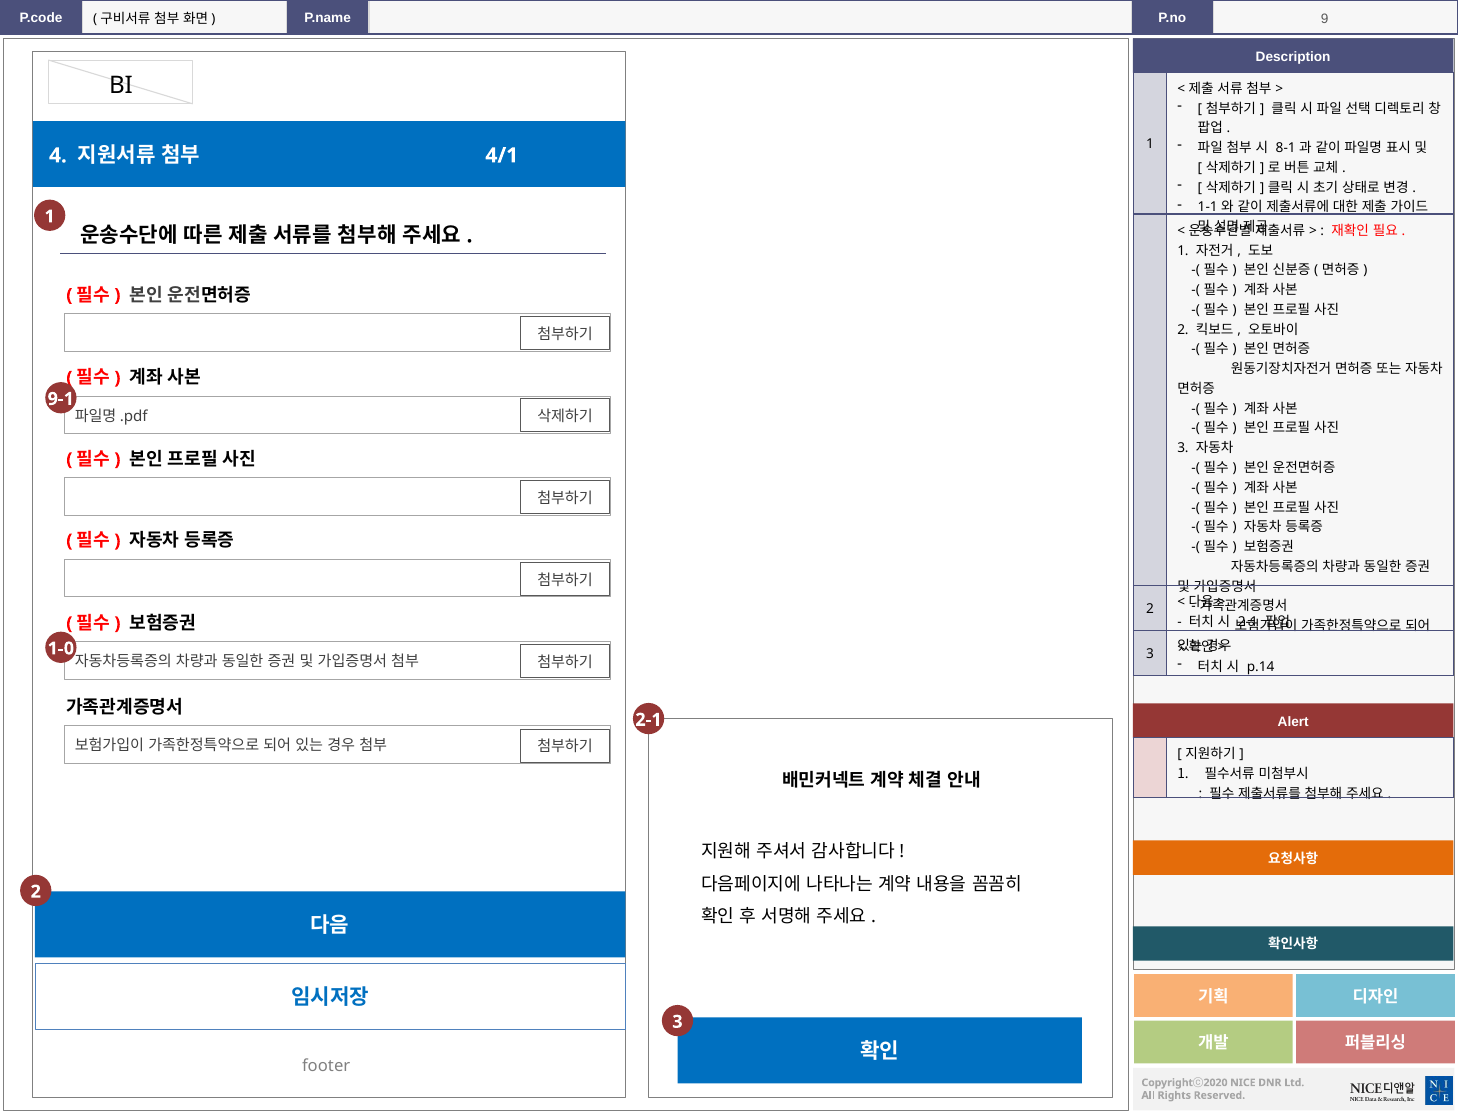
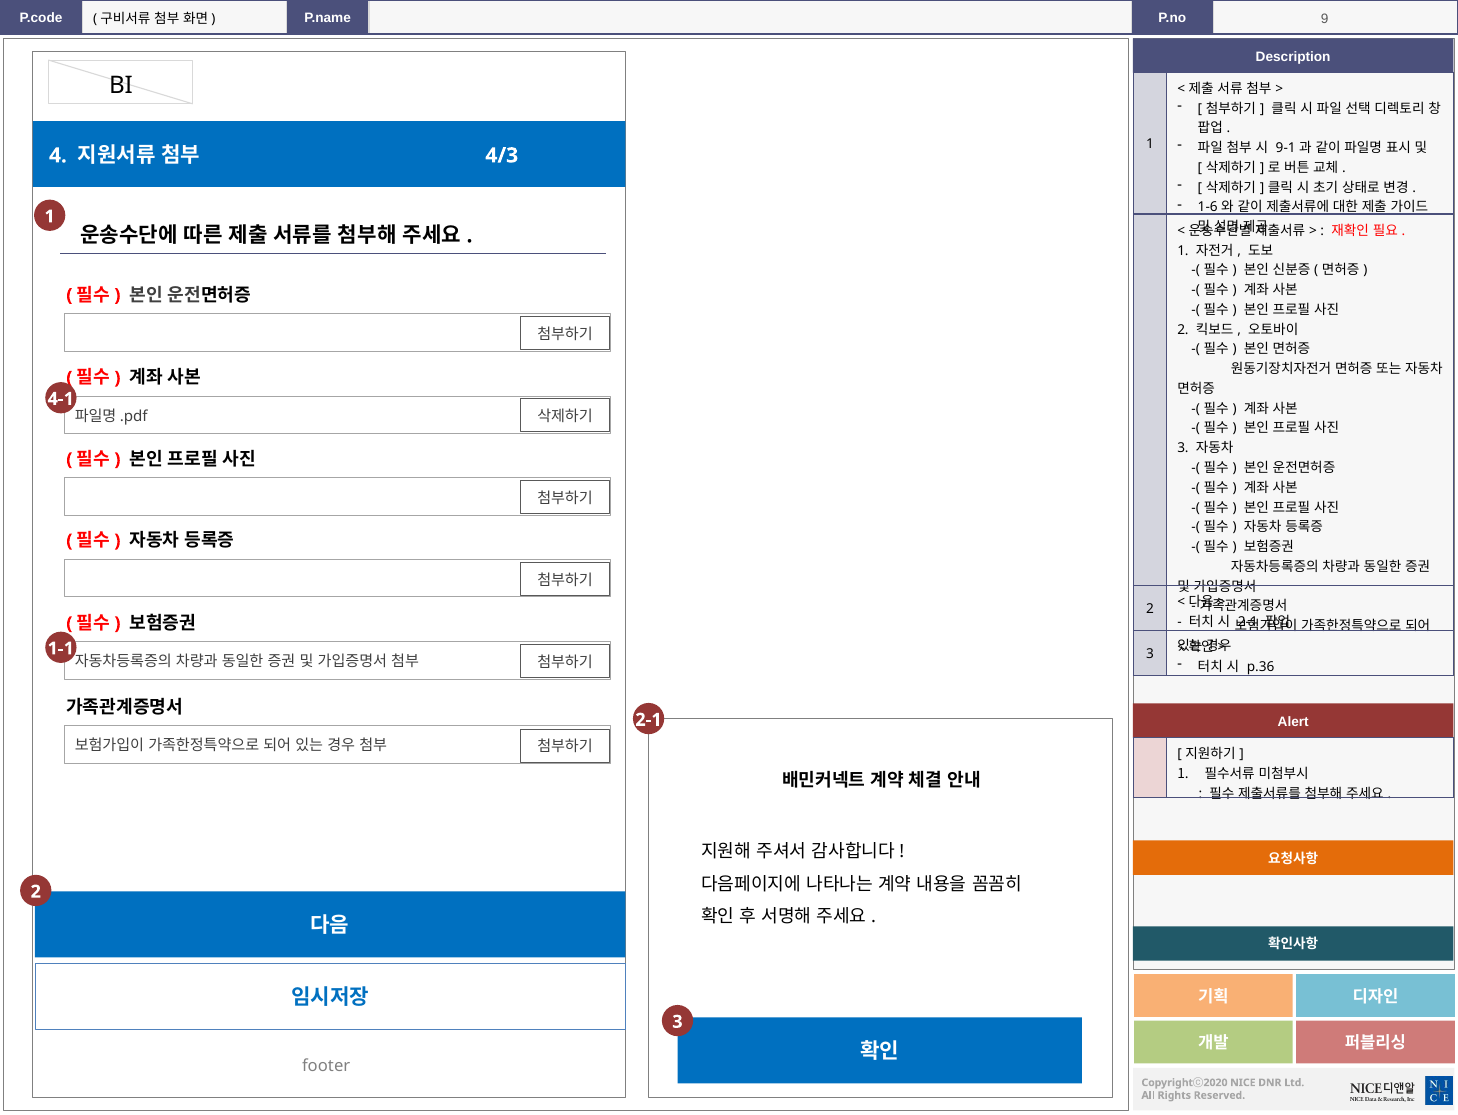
8-1: 8-1 -> 9-1
4/1: 4/1 -> 4/3
1-1: 1-1 -> 1-6
9-1: 9-1 -> 4-1
1-0: 1-0 -> 1-1
p.14: p.14 -> p.36
